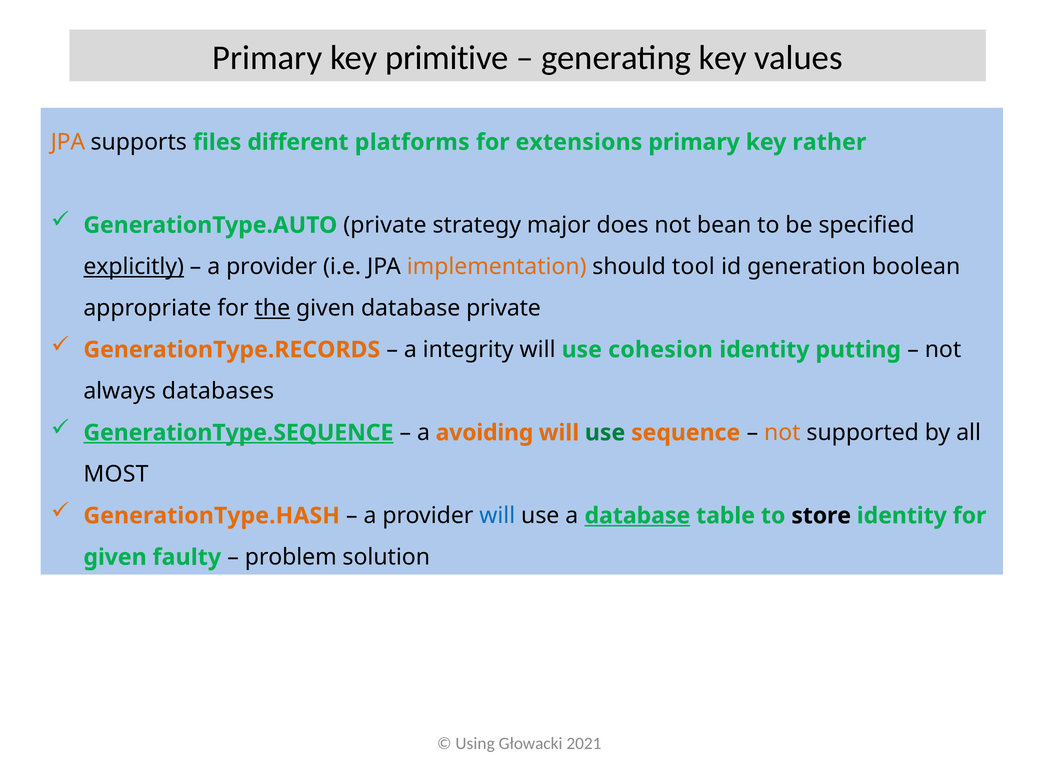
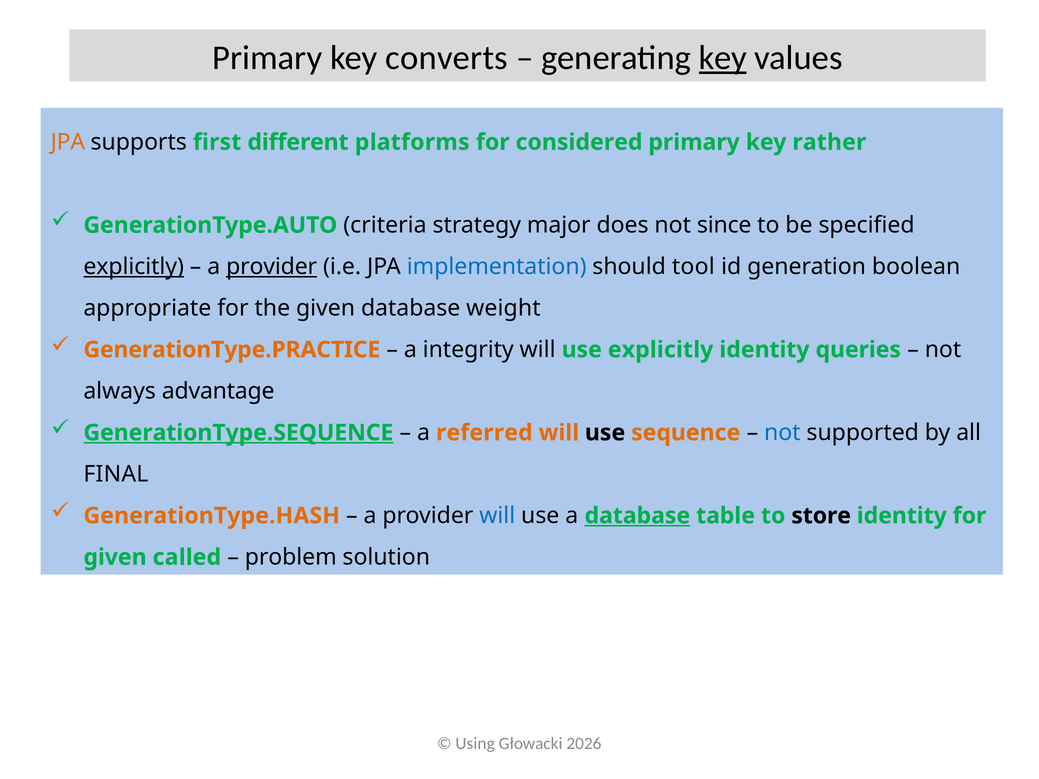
primitive: primitive -> converts
key at (723, 58) underline: none -> present
files: files -> first
extensions: extensions -> considered
GenerationType.AUTO private: private -> criteria
bean: bean -> since
provider at (272, 267) underline: none -> present
implementation colour: orange -> blue
the underline: present -> none
database private: private -> weight
GenerationType.RECORDS: GenerationType.RECORDS -> GenerationType.PRACTICE
use cohesion: cohesion -> explicitly
putting: putting -> queries
databases: databases -> advantage
avoiding: avoiding -> referred
use at (605, 433) colour: green -> black
not at (782, 433) colour: orange -> blue
MOST: MOST -> FINAL
faulty: faulty -> called
2021: 2021 -> 2026
